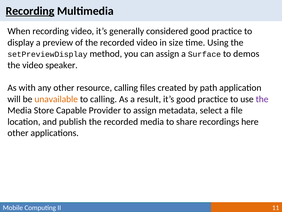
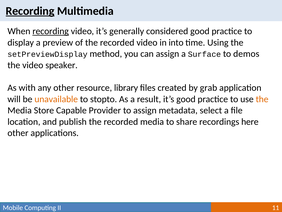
recording at (51, 31) underline: none -> present
size: size -> into
resource calling: calling -> library
path: path -> grab
to calling: calling -> stopto
the at (262, 99) colour: purple -> orange
